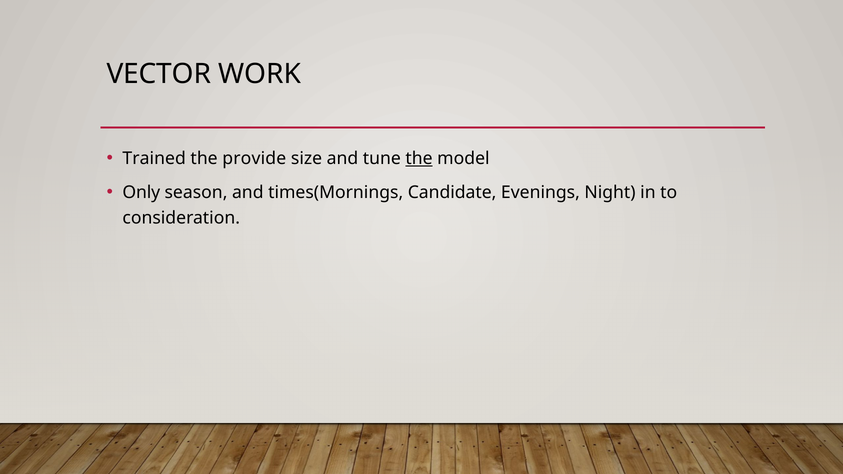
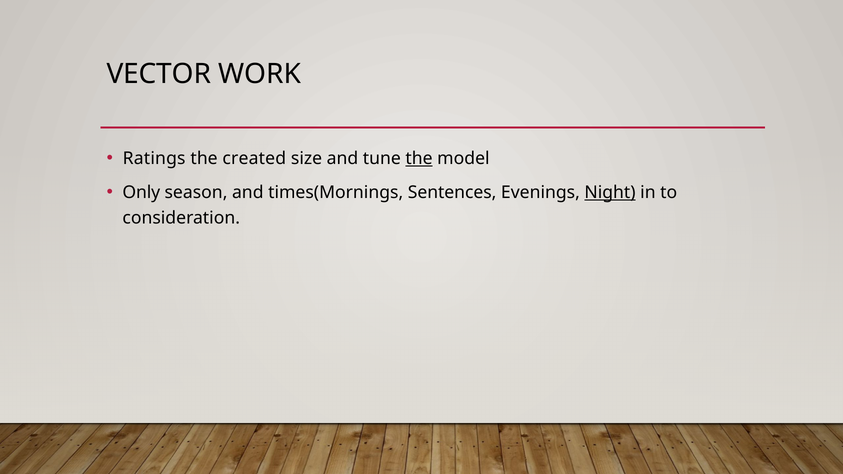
Trained: Trained -> Ratings
provide: provide -> created
Candidate: Candidate -> Sentences
Night underline: none -> present
